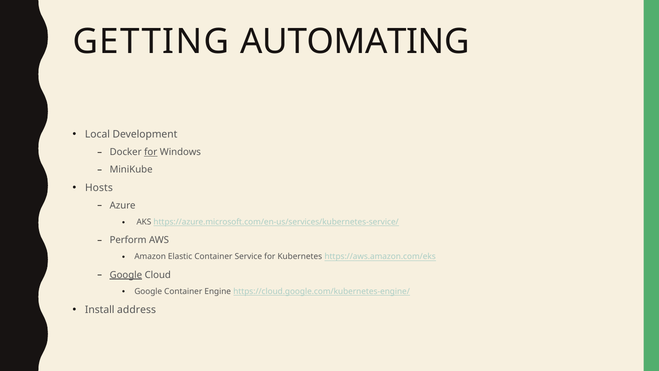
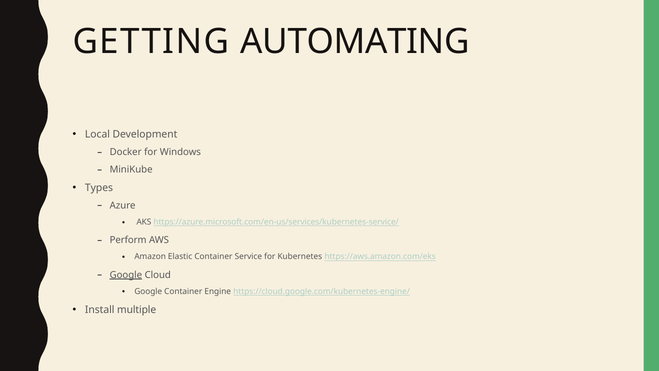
for at (151, 152) underline: present -> none
Hosts: Hosts -> Types
address: address -> multiple
